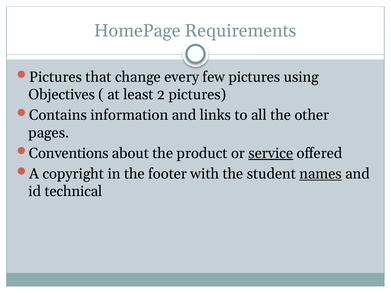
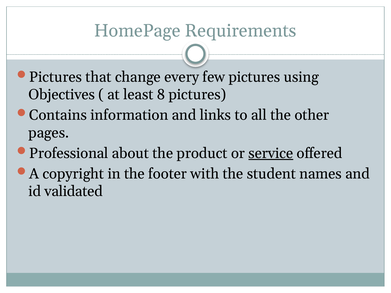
2: 2 -> 8
Conventions: Conventions -> Professional
names underline: present -> none
technical: technical -> validated
